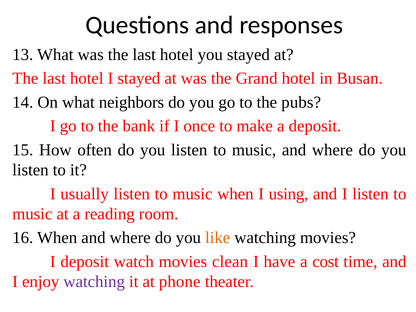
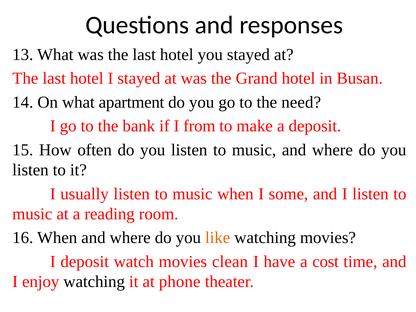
neighbors: neighbors -> apartment
pubs: pubs -> need
once: once -> from
using: using -> some
watching at (94, 282) colour: purple -> black
